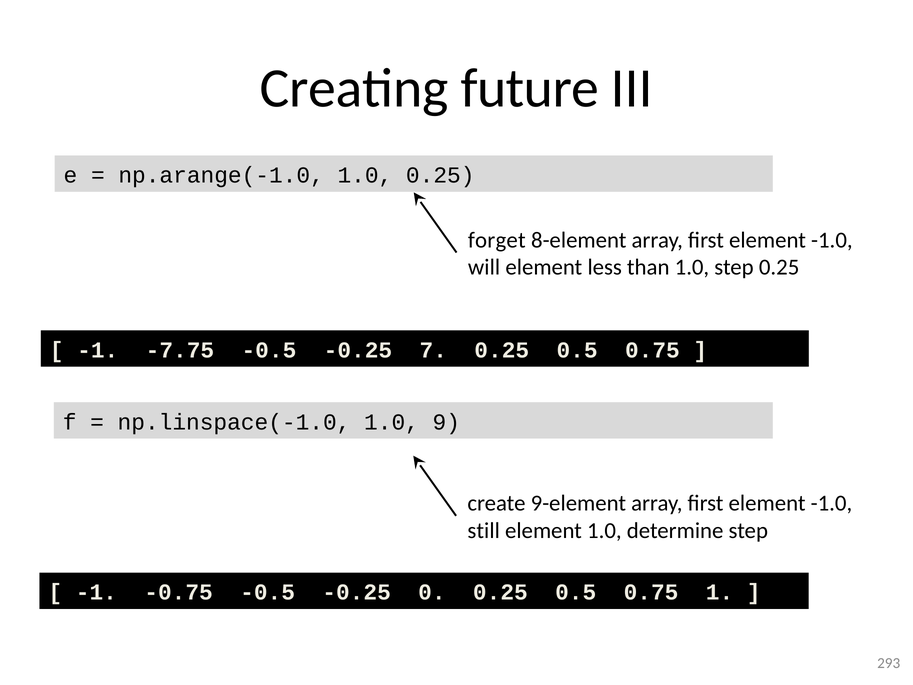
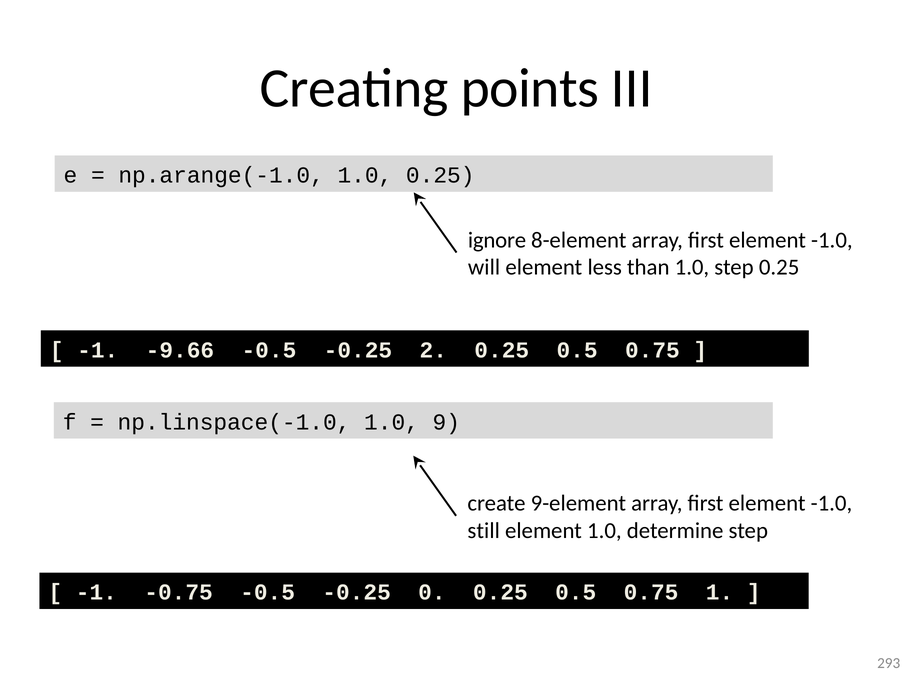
future: future -> points
forget: forget -> ignore
-7.75: -7.75 -> -9.66
7: 7 -> 2
